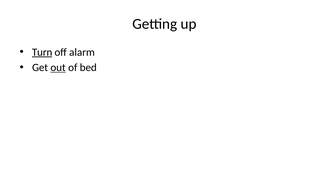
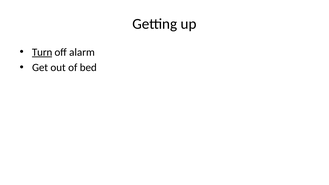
out underline: present -> none
